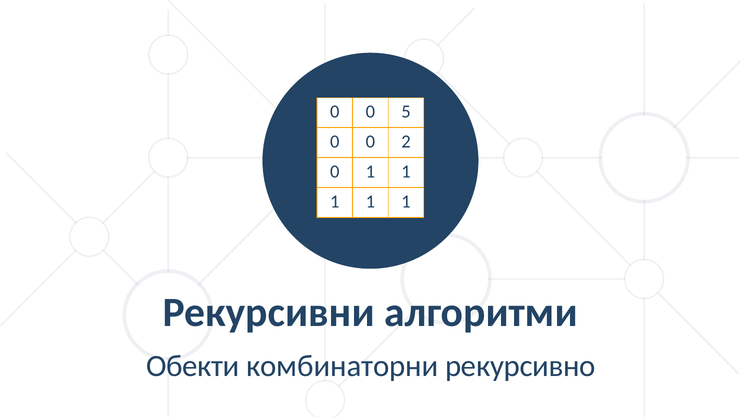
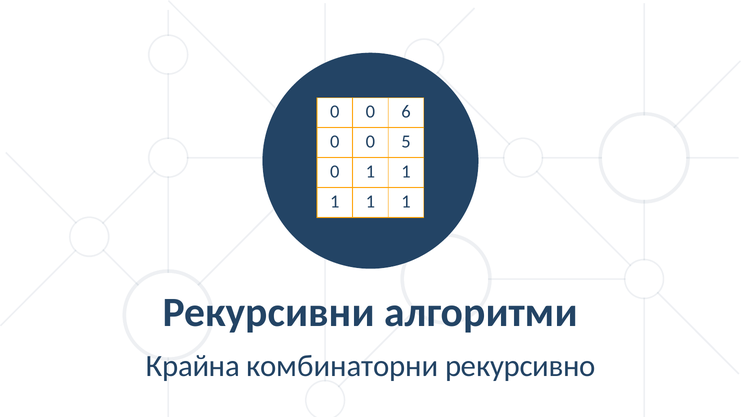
5: 5 -> 6
2: 2 -> 5
Обекти: Обекти -> Крайна
